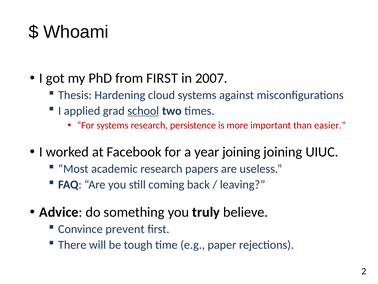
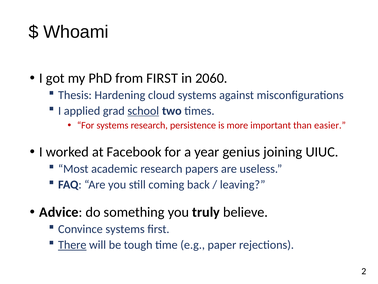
2007: 2007 -> 2060
year joining: joining -> genius
Convince prevent: prevent -> systems
There underline: none -> present
